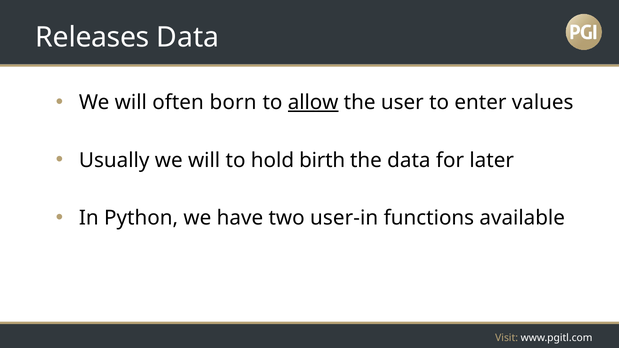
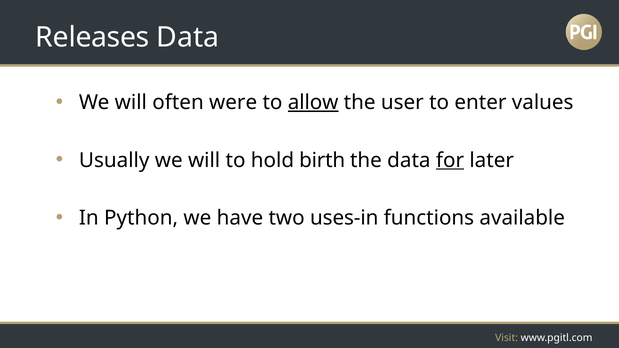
born: born -> were
for underline: none -> present
user-in: user-in -> uses-in
